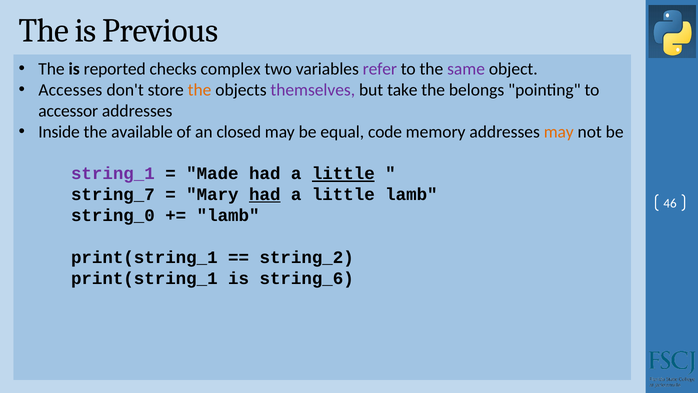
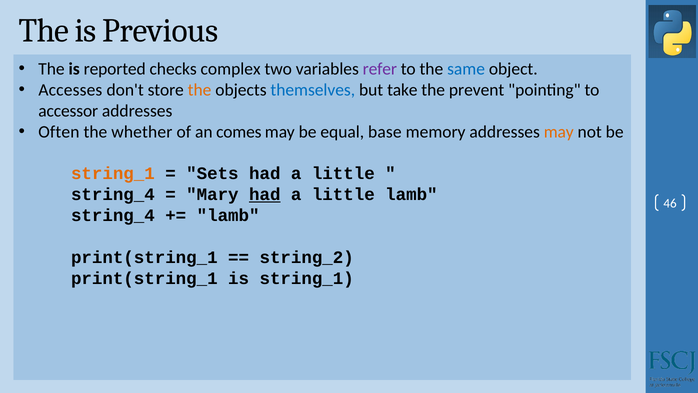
same colour: purple -> blue
themselves colour: purple -> blue
belongs: belongs -> prevent
Inside: Inside -> Often
available: available -> whether
closed: closed -> comes
code: code -> base
string_1 at (113, 174) colour: purple -> orange
Made: Made -> Sets
little at (343, 174) underline: present -> none
string_7 at (113, 194): string_7 -> string_4
string_0 at (113, 215): string_0 -> string_4
is string_6: string_6 -> string_1
